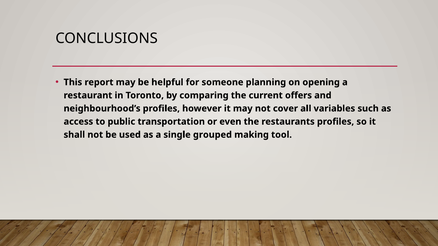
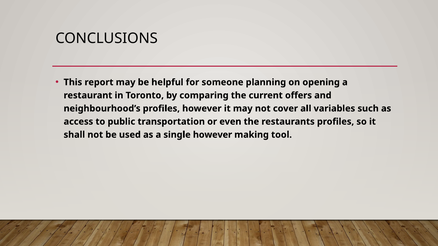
single grouped: grouped -> however
